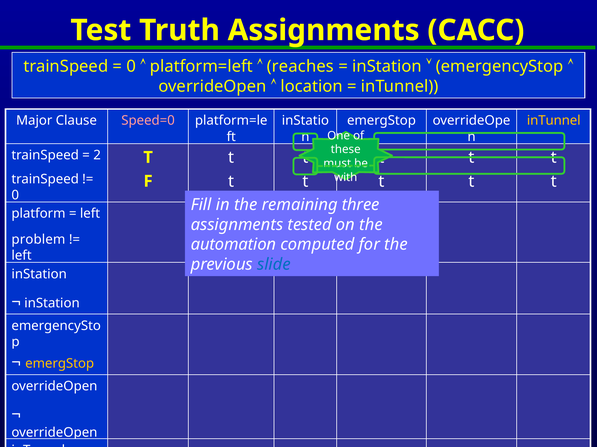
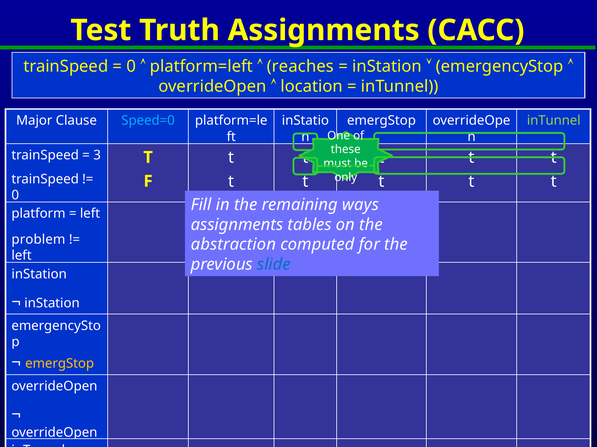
Speed=0 colour: pink -> light blue
inTunnel at (554, 121) colour: yellow -> light green
2 at (97, 155): 2 -> 3
with: with -> only
three: three -> ways
tested: tested -> tables
automation: automation -> abstraction
